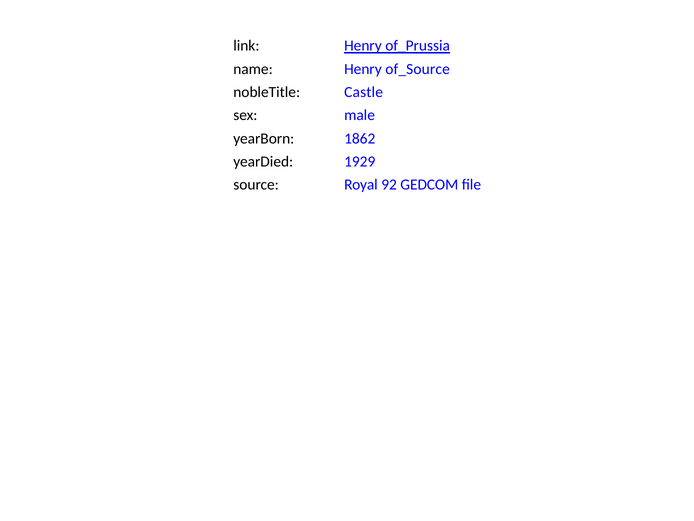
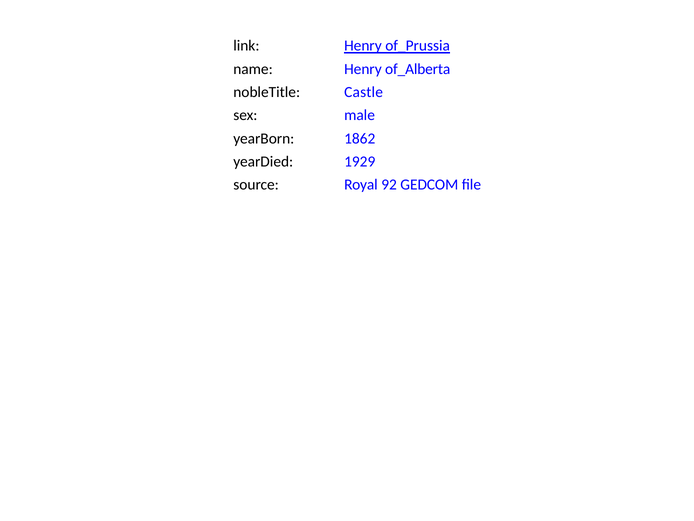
of_Source: of_Source -> of_Alberta
